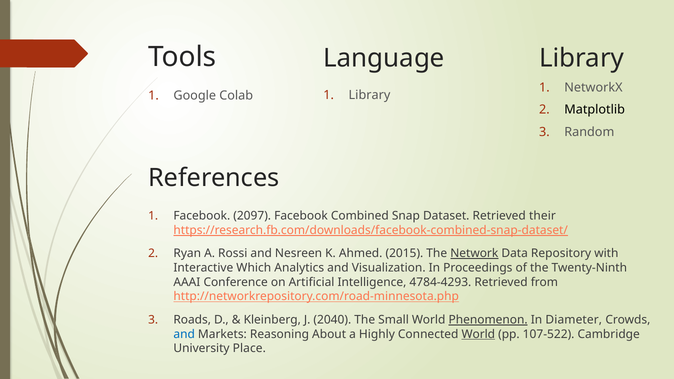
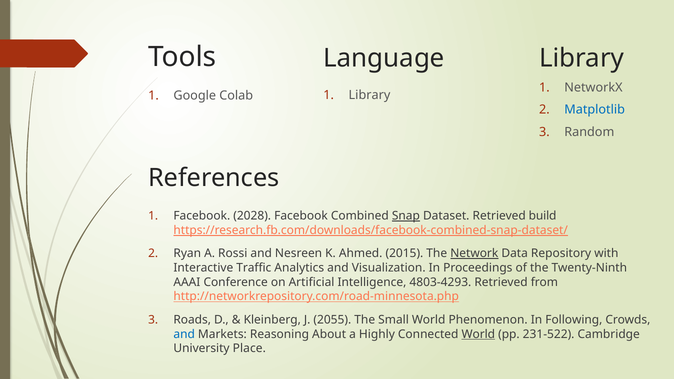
Matplotlib colour: black -> blue
2097: 2097 -> 2028
Snap underline: none -> present
their: their -> build
Which: Which -> Traffic
4784-4293: 4784-4293 -> 4803-4293
2040: 2040 -> 2055
Phenomenon underline: present -> none
Diameter: Diameter -> Following
107-522: 107-522 -> 231-522
